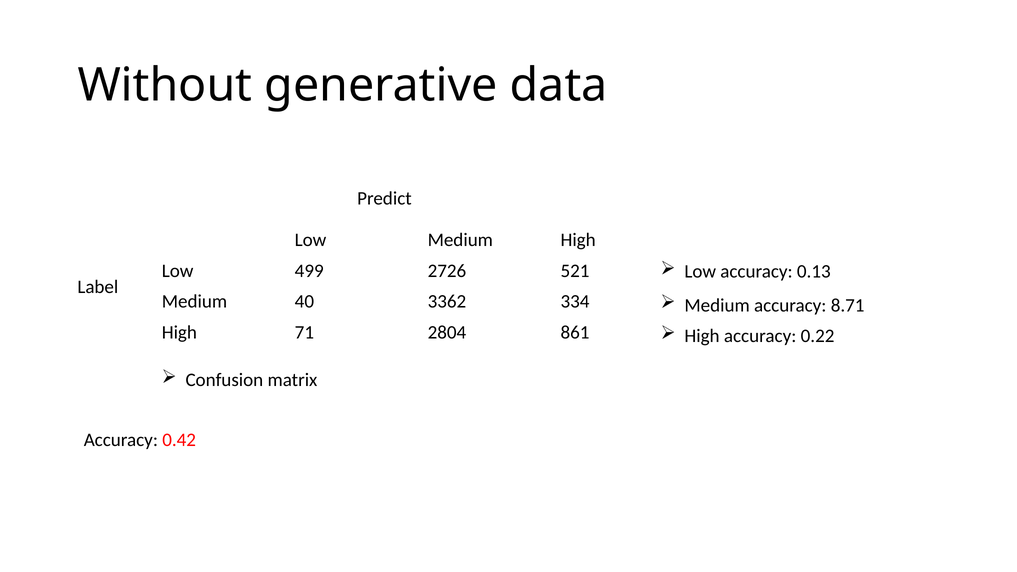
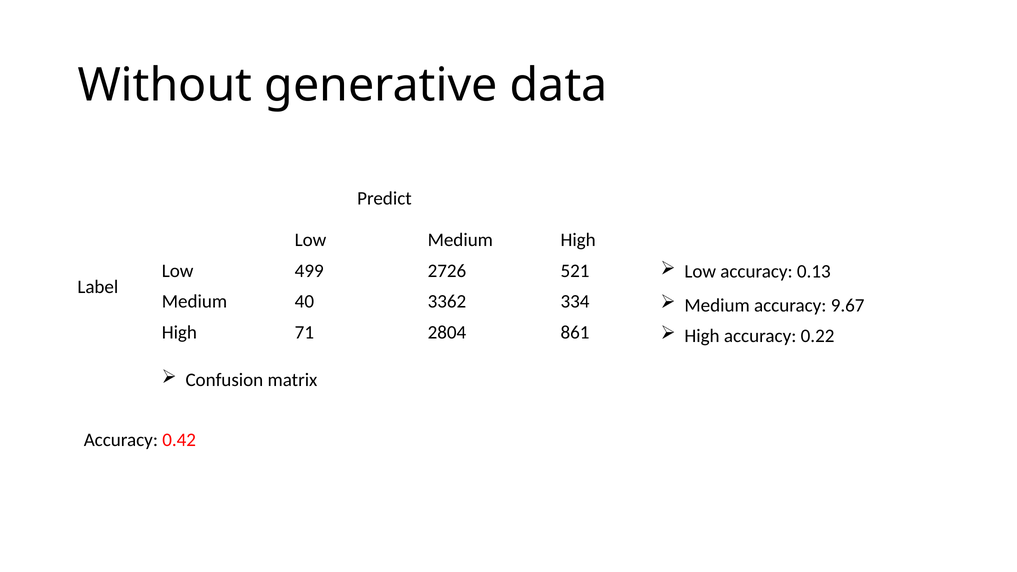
8.71: 8.71 -> 9.67
